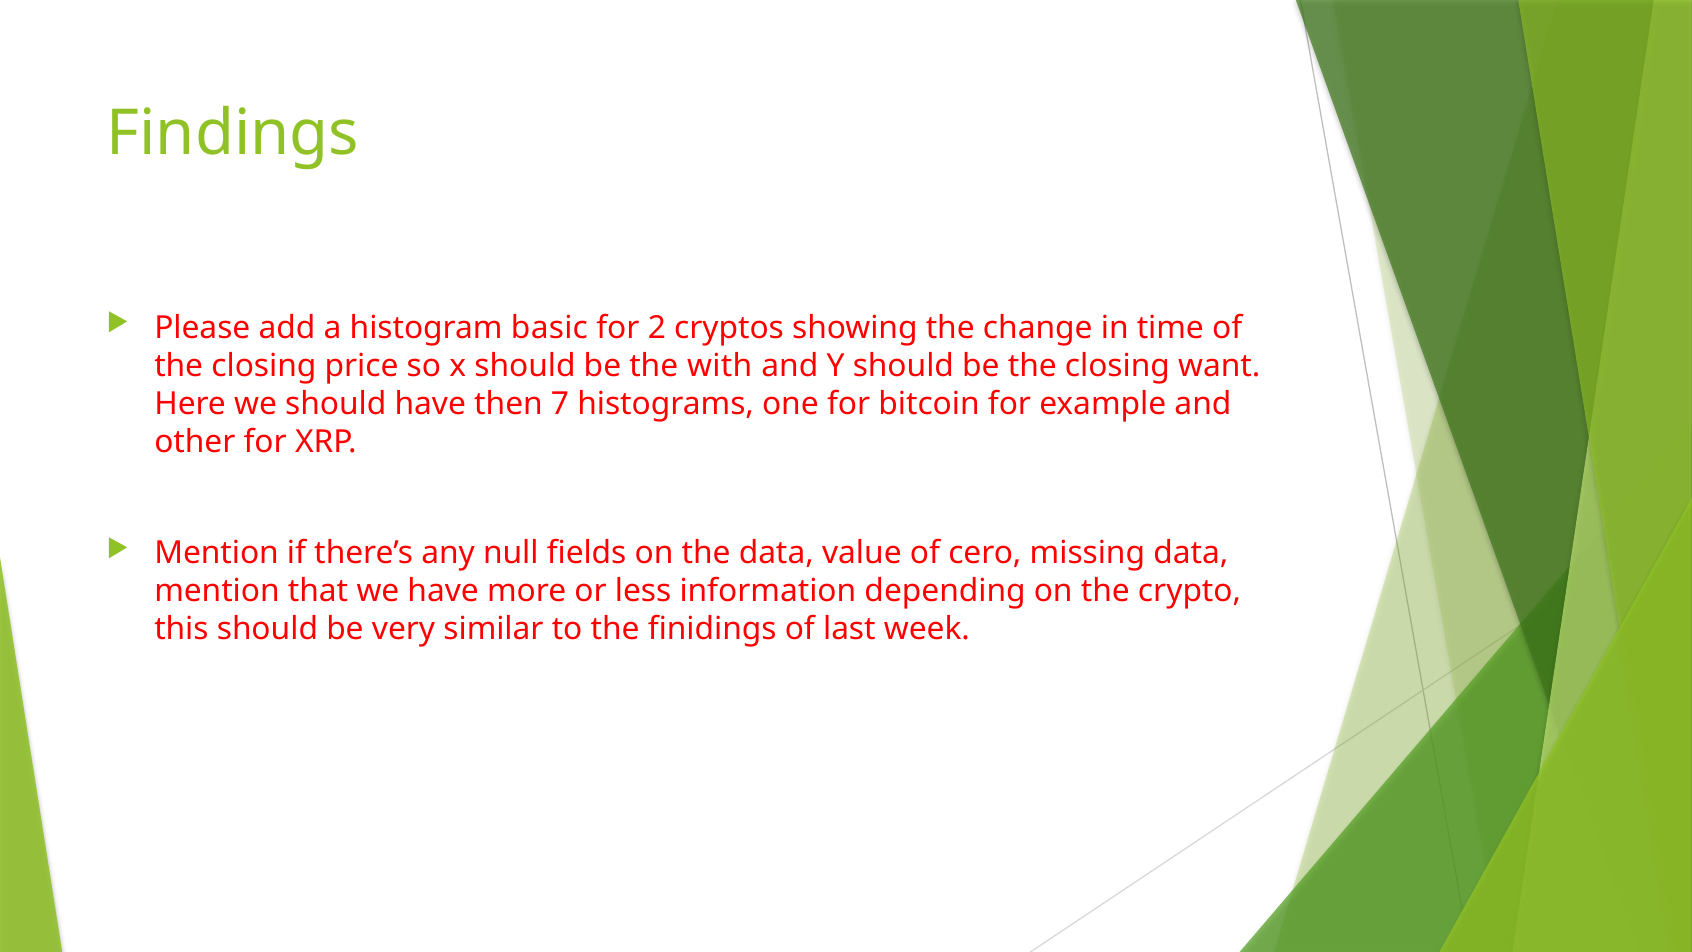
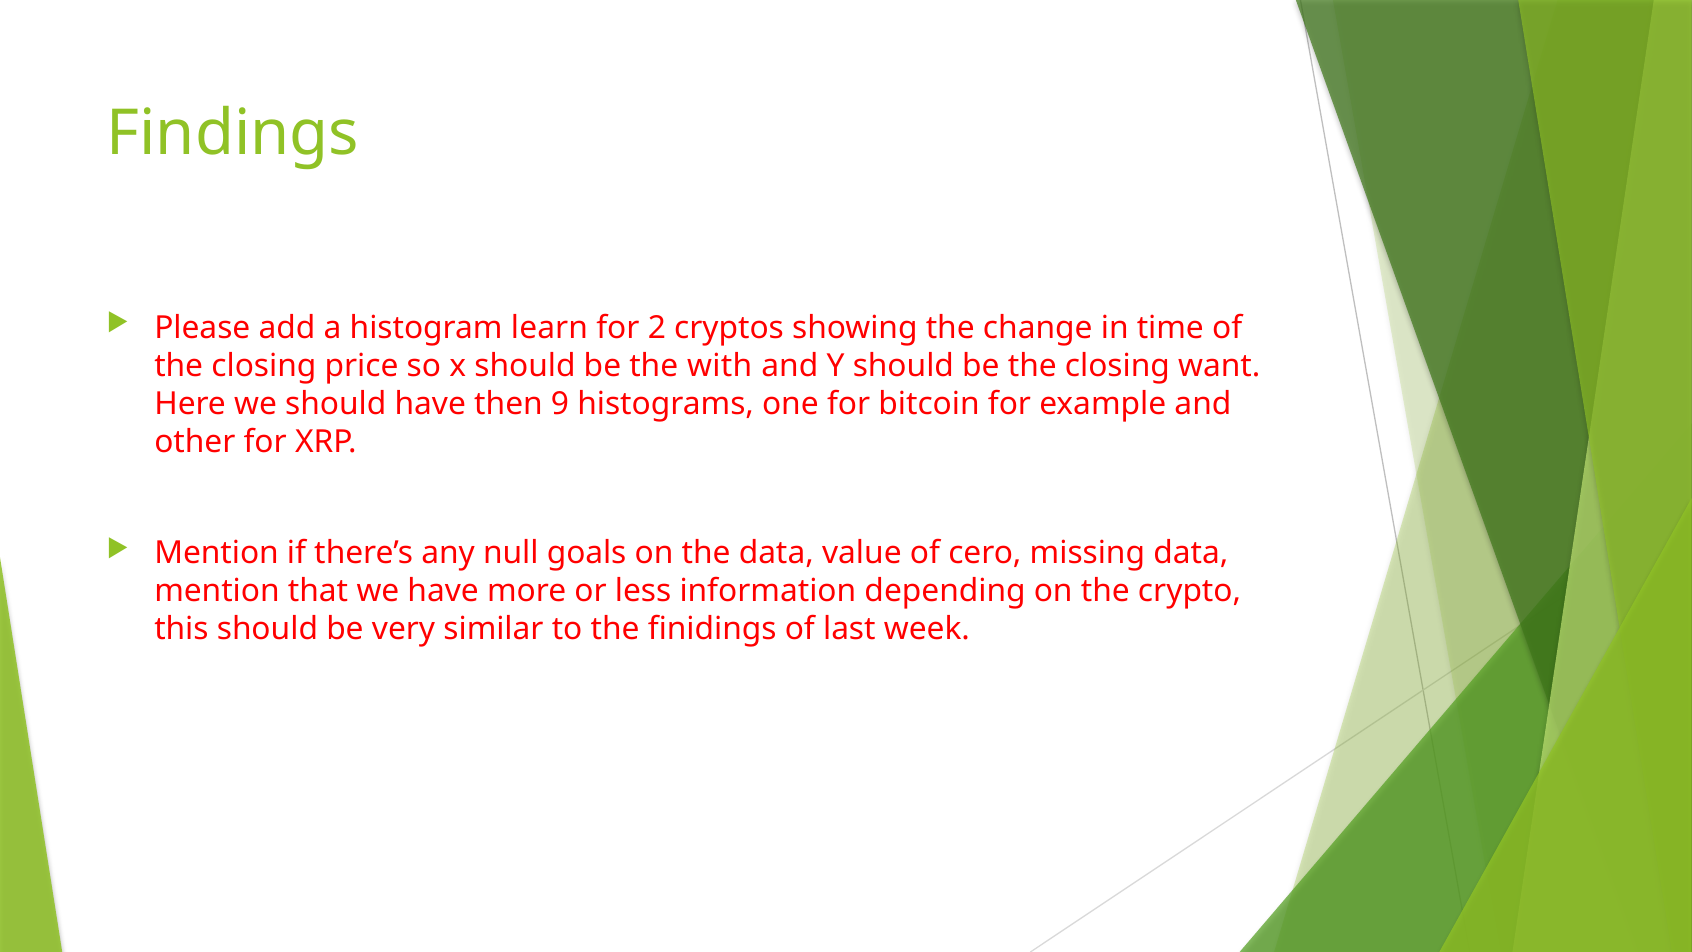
basic: basic -> learn
7: 7 -> 9
fields: fields -> goals
